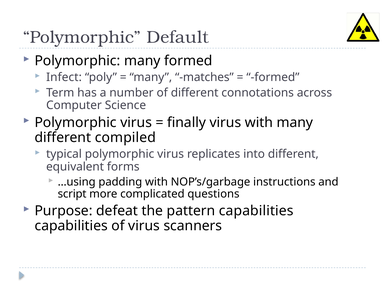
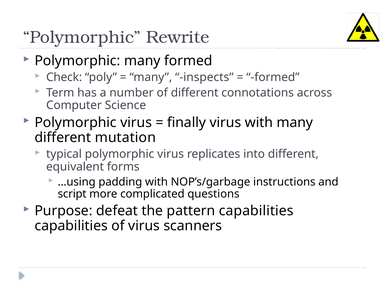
Default: Default -> Rewrite
Infect: Infect -> Check
matches: matches -> inspects
compiled: compiled -> mutation
